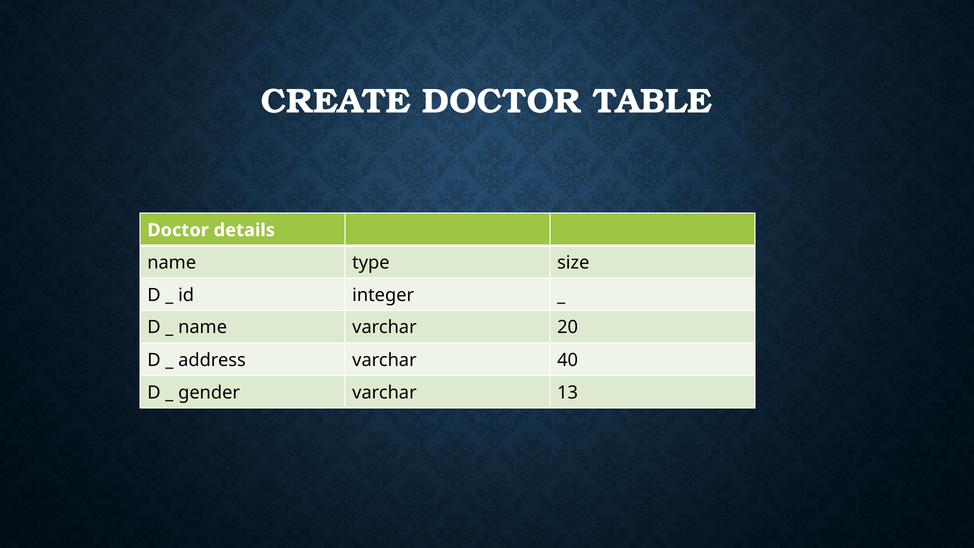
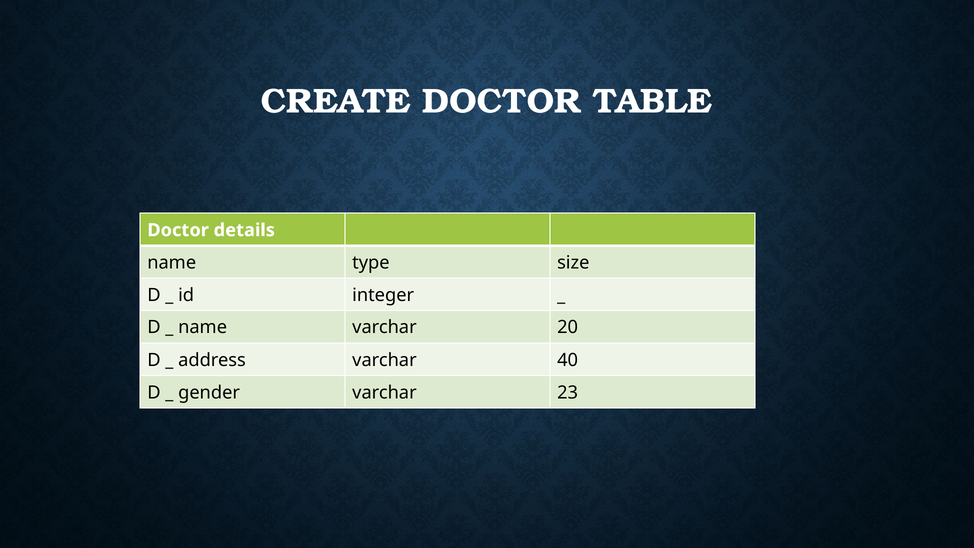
13: 13 -> 23
